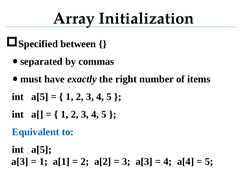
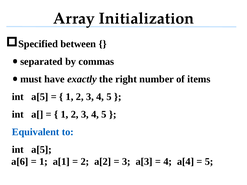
a[3 at (20, 162): a[3 -> a[6
